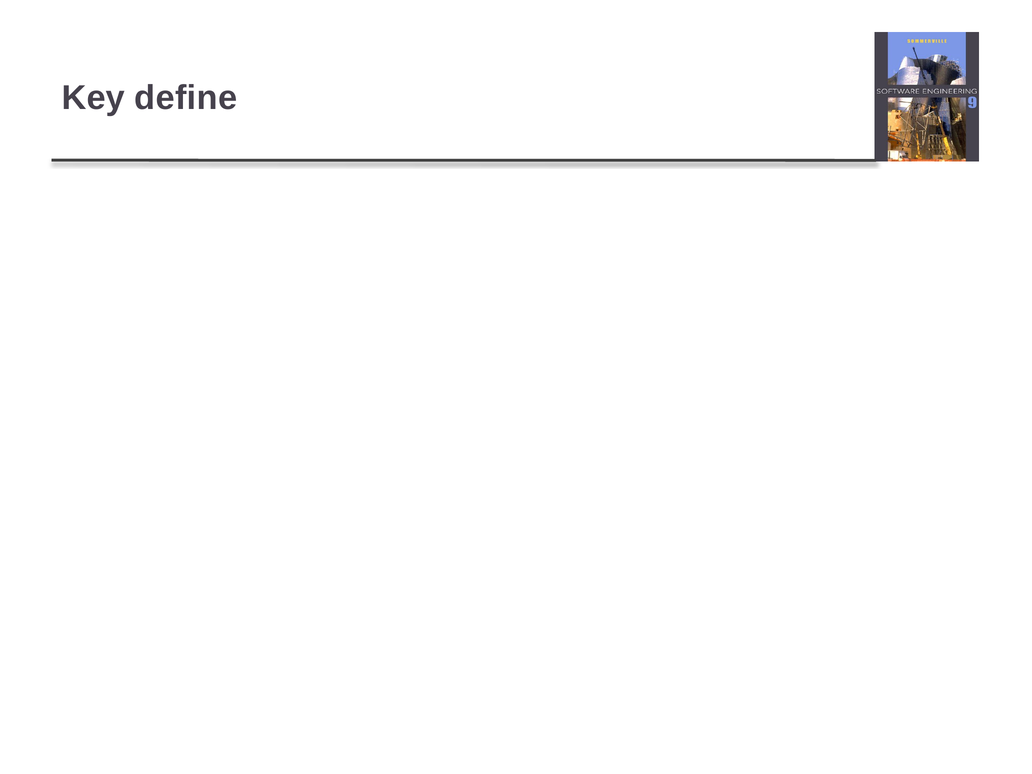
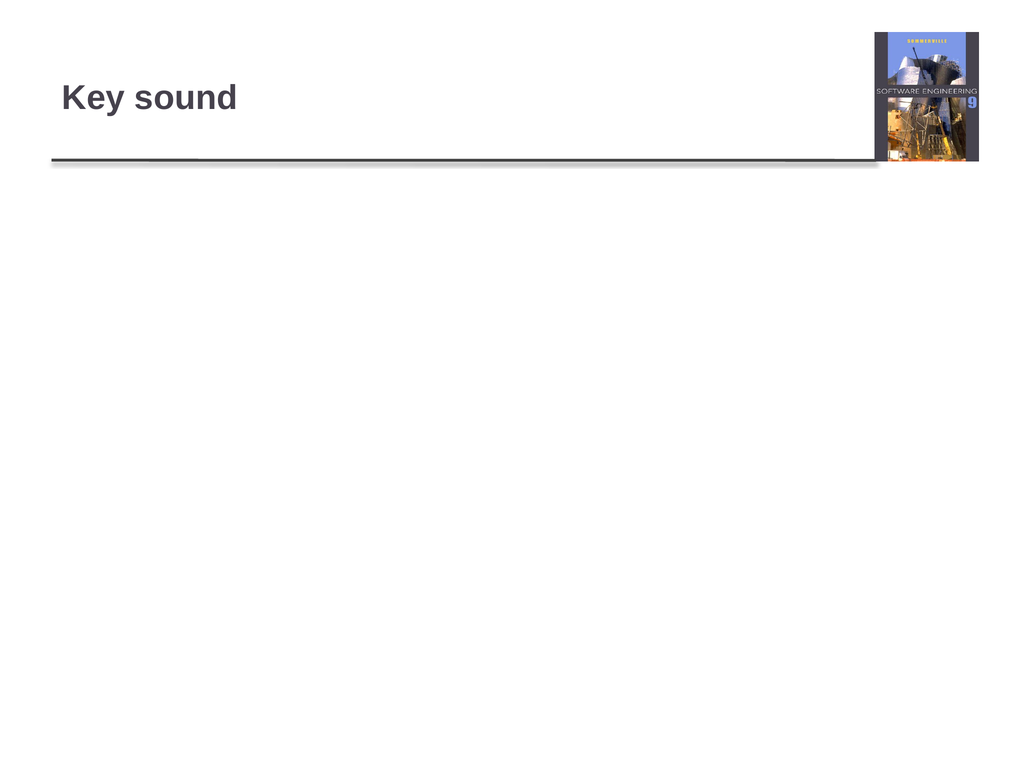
define: define -> sound
